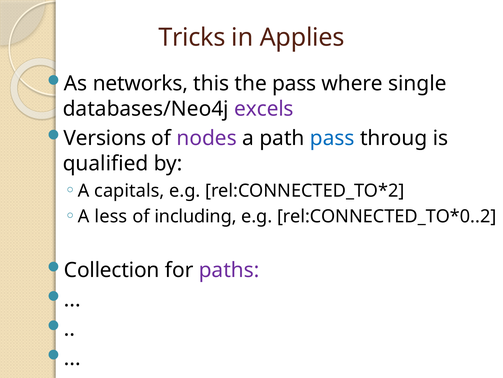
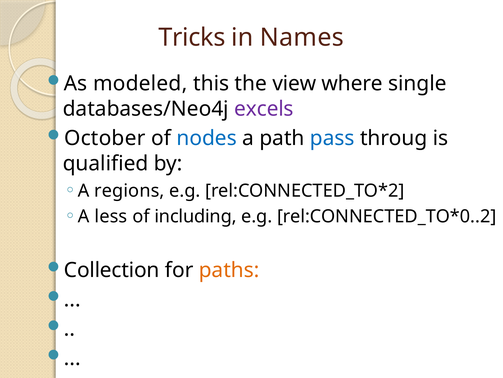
Applies: Applies -> Names
networks: networks -> modeled
the pass: pass -> view
Versions: Versions -> October
nodes colour: purple -> blue
capitals: capitals -> regions
paths colour: purple -> orange
